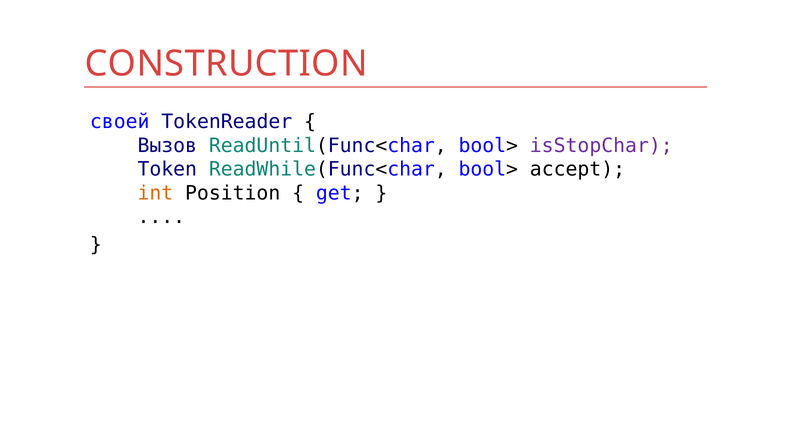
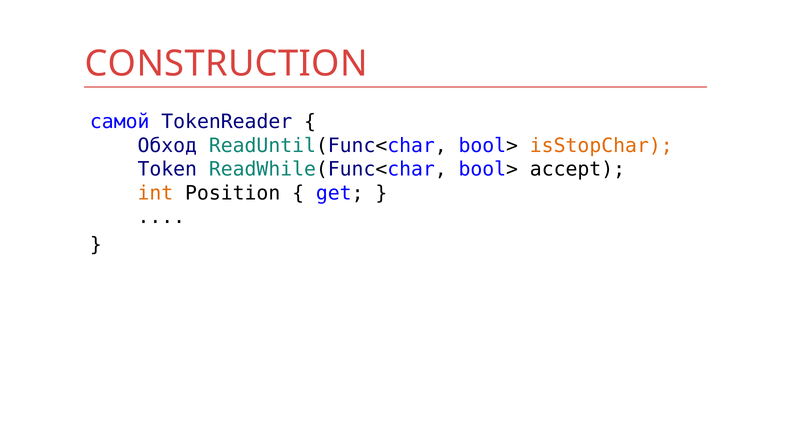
своей: своей -> самой
Вызов: Вызов -> Обход
isStopChar colour: purple -> orange
